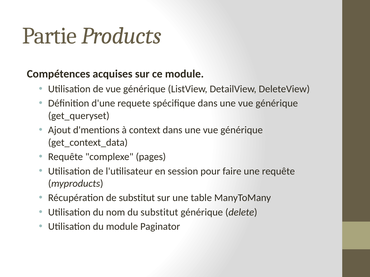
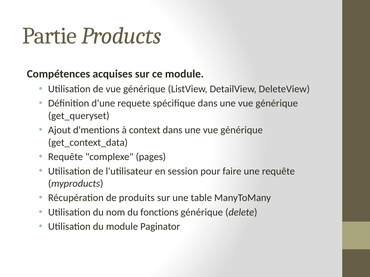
de substitut: substitut -> produits
du substitut: substitut -> fonctions
